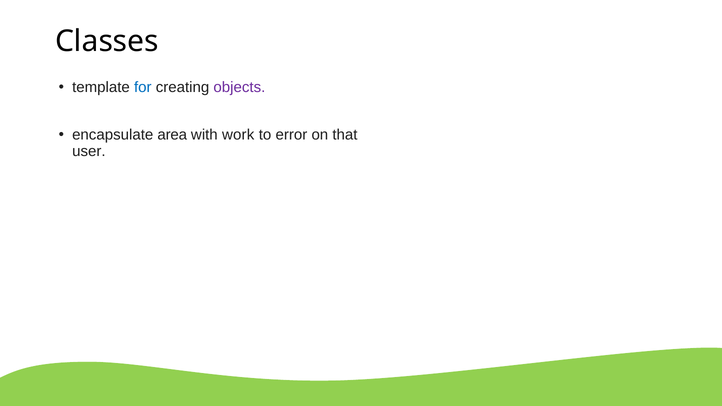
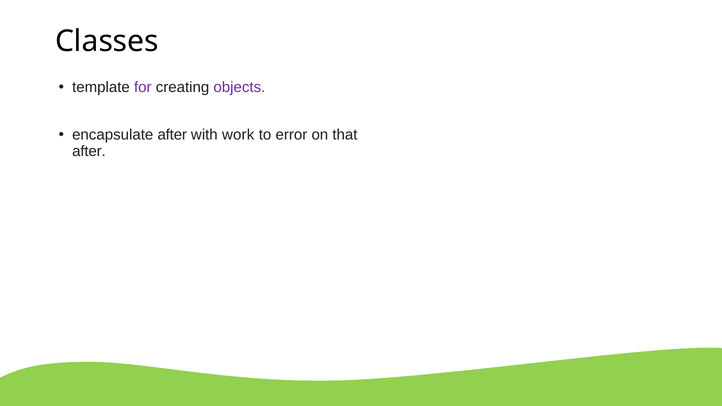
for colour: blue -> purple
encapsulate area: area -> after
user at (89, 151): user -> after
